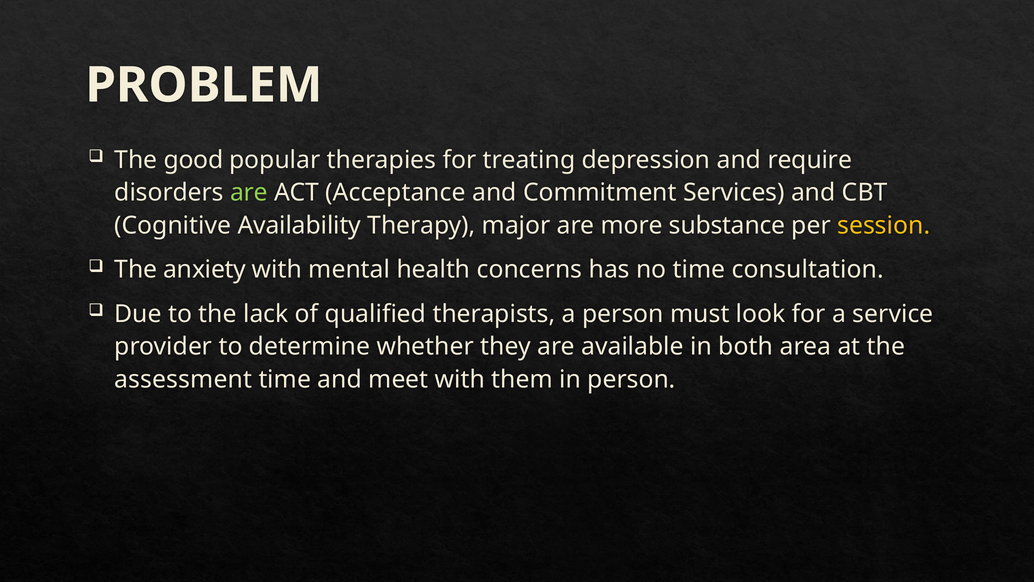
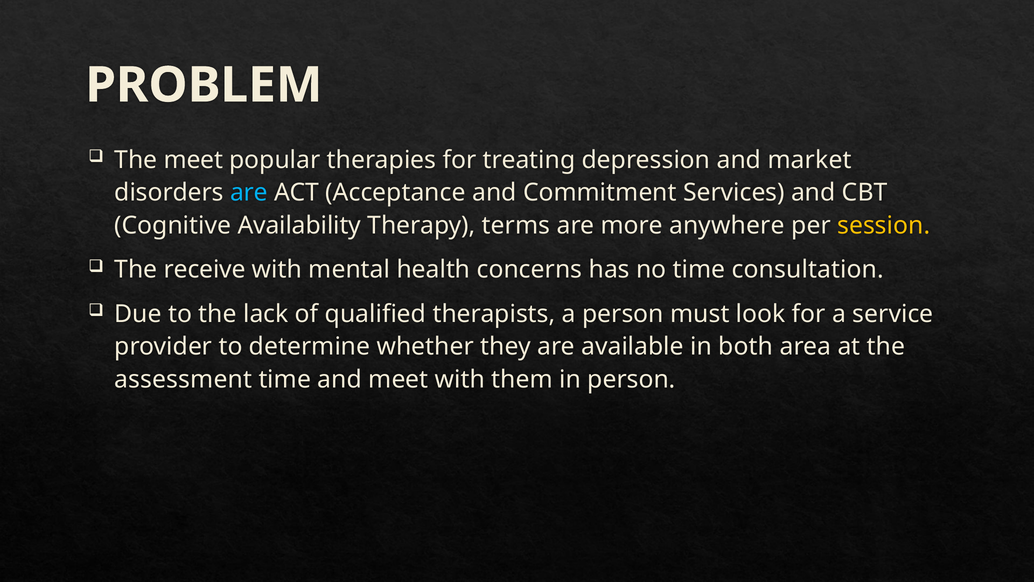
The good: good -> meet
require: require -> market
are at (249, 193) colour: light green -> light blue
major: major -> terms
substance: substance -> anywhere
anxiety: anxiety -> receive
